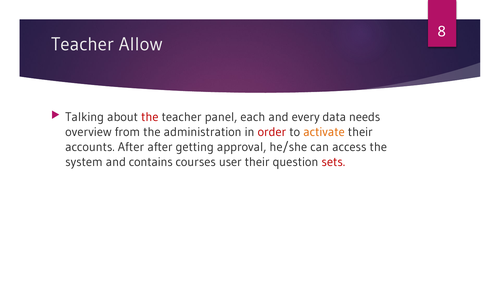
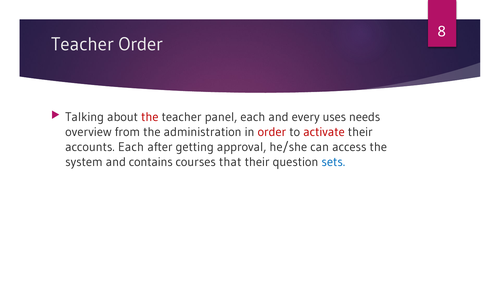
Teacher Allow: Allow -> Order
data: data -> uses
activate colour: orange -> red
accounts After: After -> Each
user: user -> that
sets colour: red -> blue
